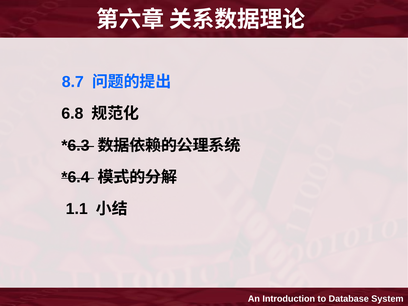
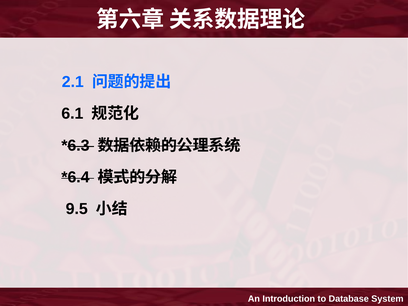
8.7: 8.7 -> 2.1
6.8: 6.8 -> 6.1
1.1: 1.1 -> 9.5
